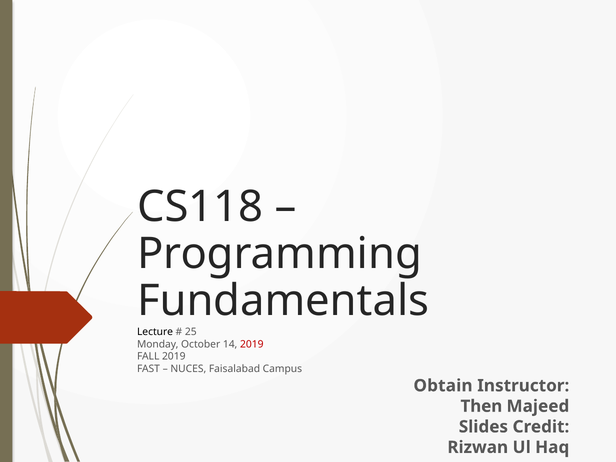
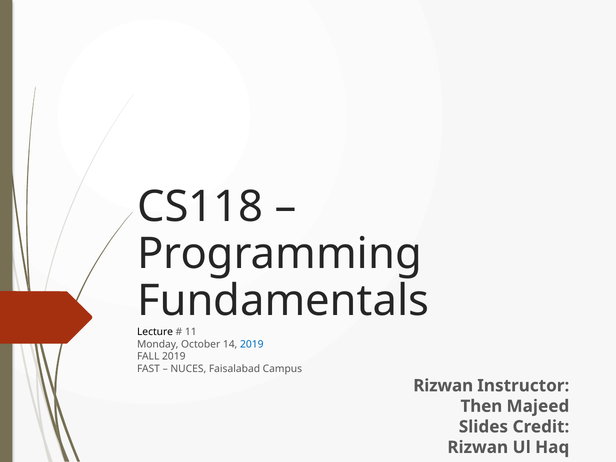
25: 25 -> 11
2019 at (252, 344) colour: red -> blue
Obtain at (443, 386): Obtain -> Rizwan
